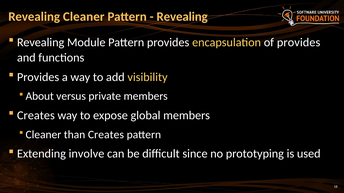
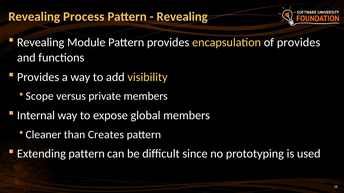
Revealing Cleaner: Cleaner -> Process
About: About -> Scope
Creates at (36, 116): Creates -> Internal
Extending involve: involve -> pattern
